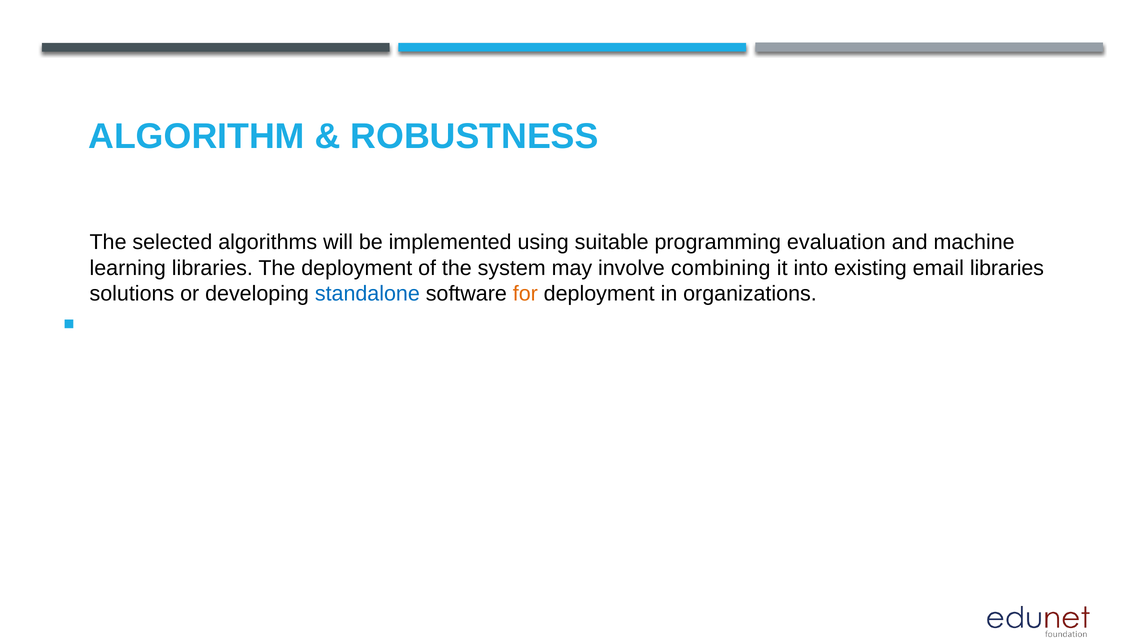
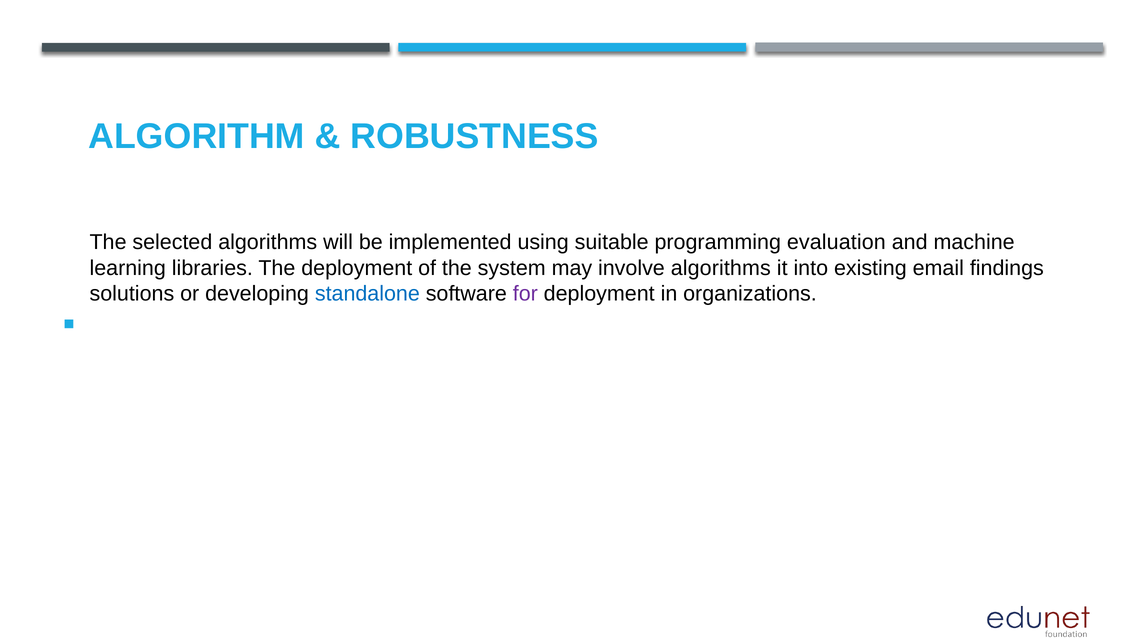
involve combining: combining -> algorithms
email libraries: libraries -> findings
for colour: orange -> purple
